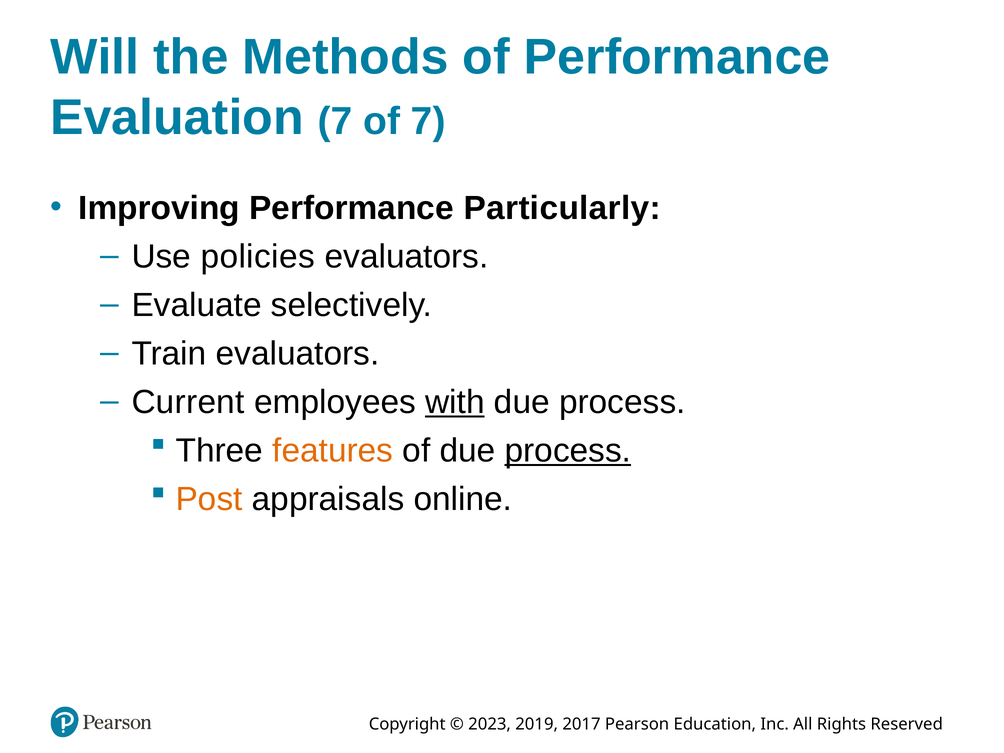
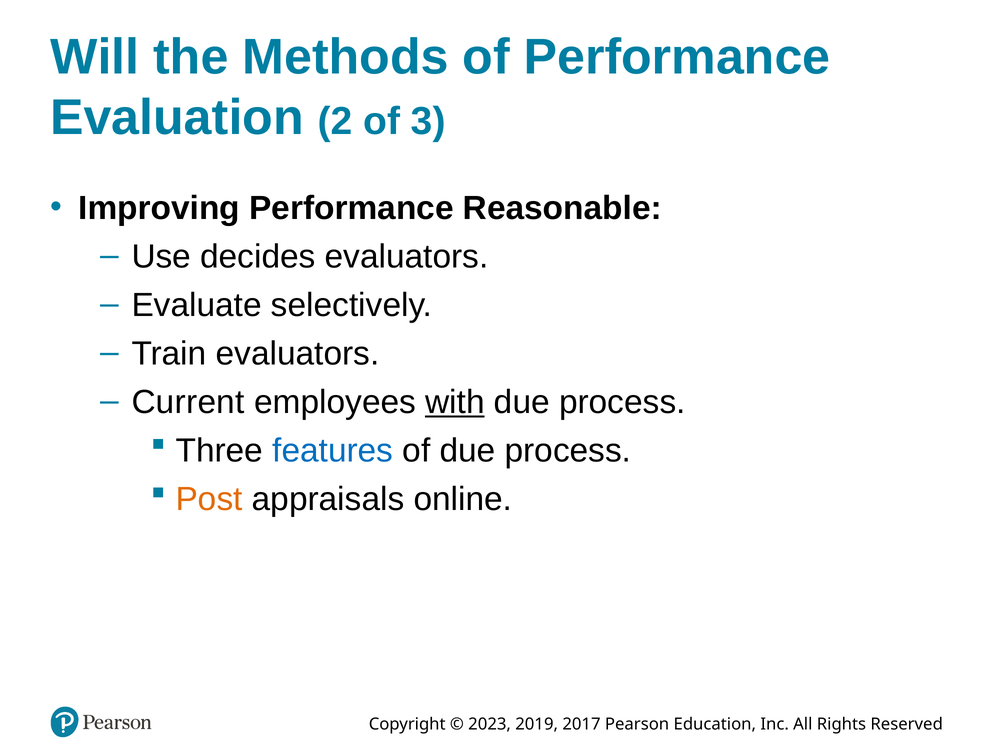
Evaluation 7: 7 -> 2
of 7: 7 -> 3
Particularly: Particularly -> Reasonable
policies: policies -> decides
features colour: orange -> blue
process at (568, 451) underline: present -> none
